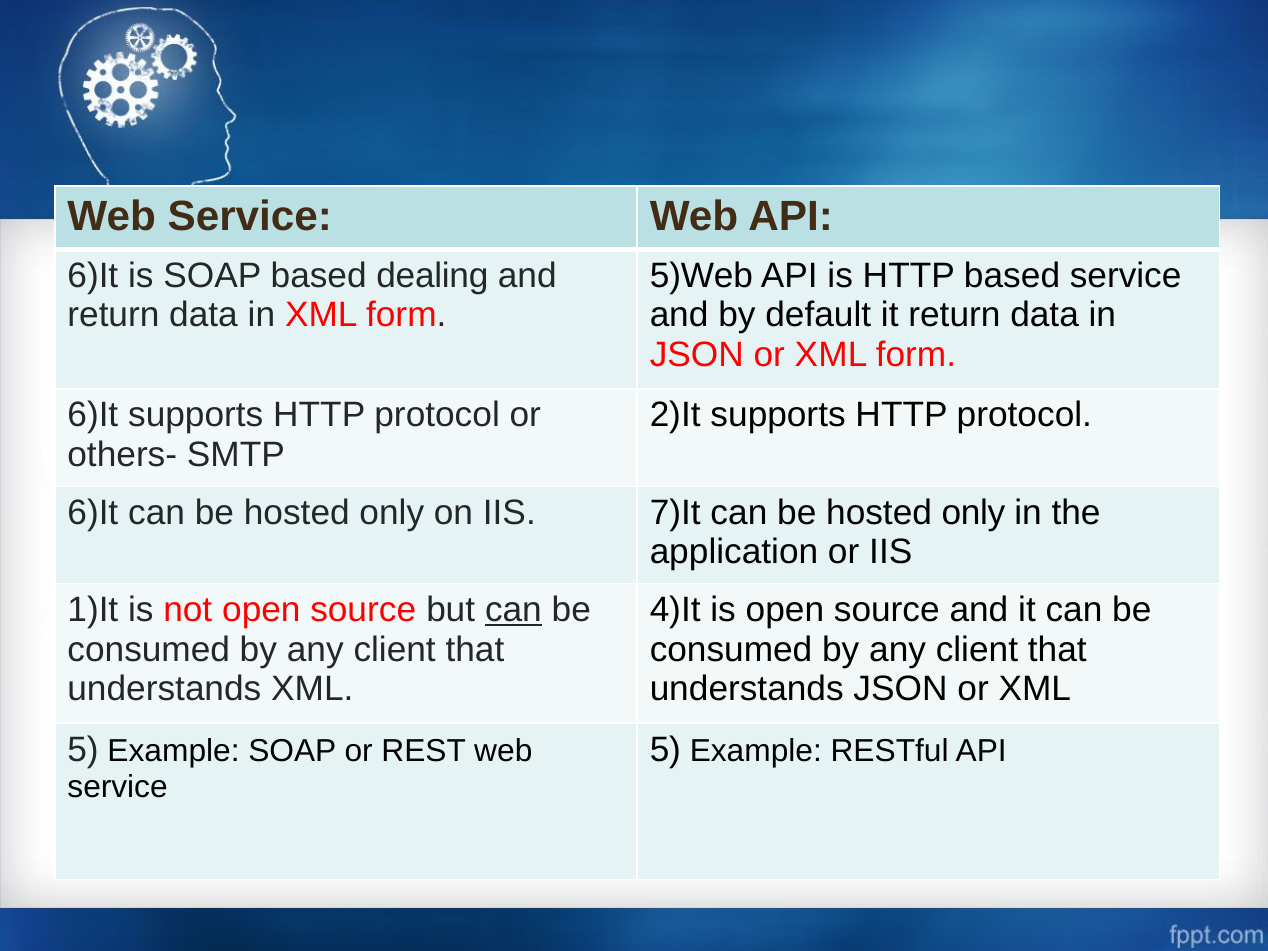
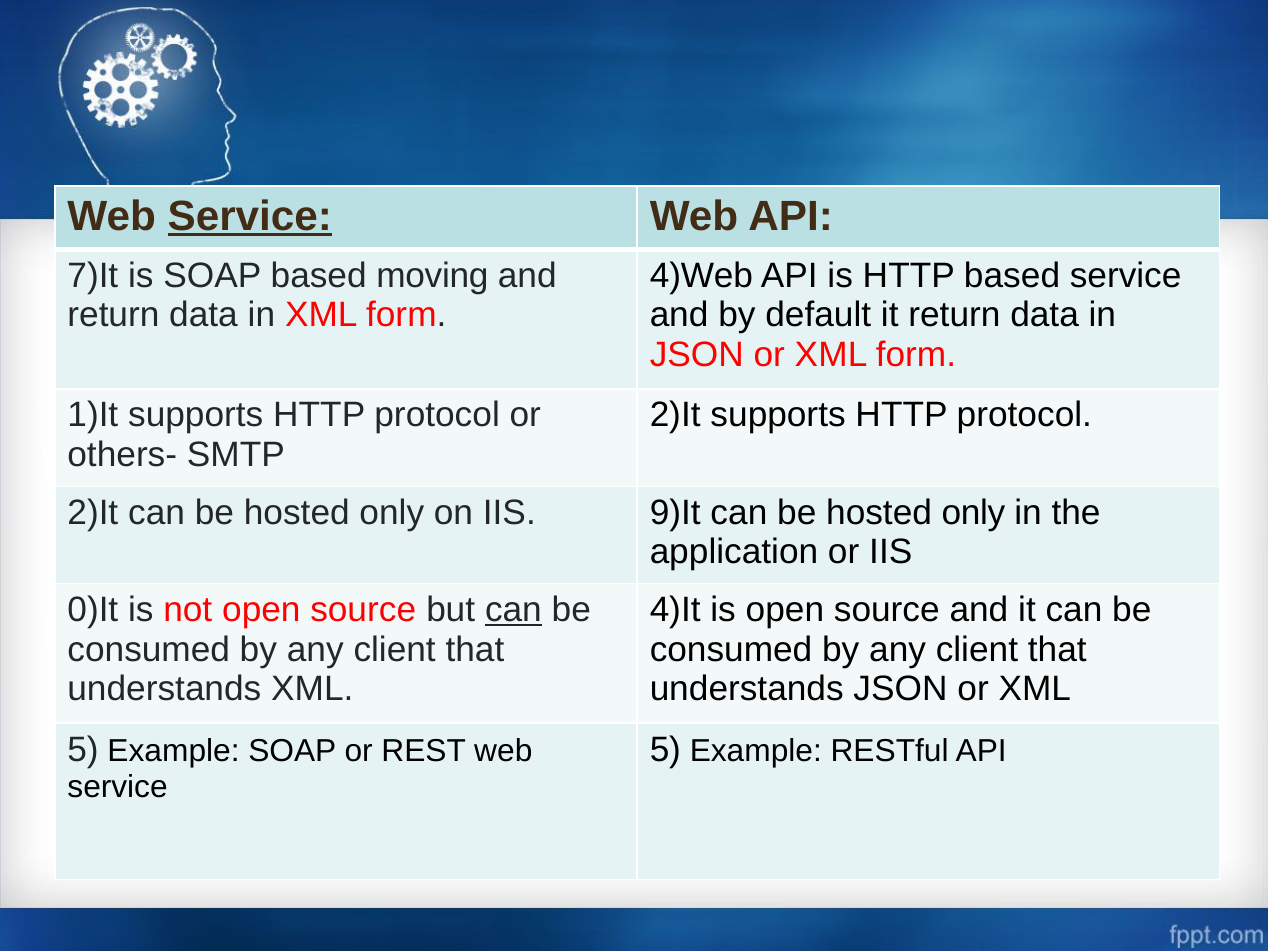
Service at (250, 217) underline: none -> present
6)It at (93, 276): 6)It -> 7)It
dealing: dealing -> moving
5)Web: 5)Web -> 4)Web
6)It at (93, 415): 6)It -> 1)It
6)It at (93, 513): 6)It -> 2)It
7)It: 7)It -> 9)It
1)It: 1)It -> 0)It
